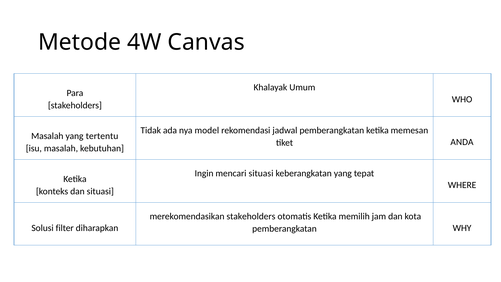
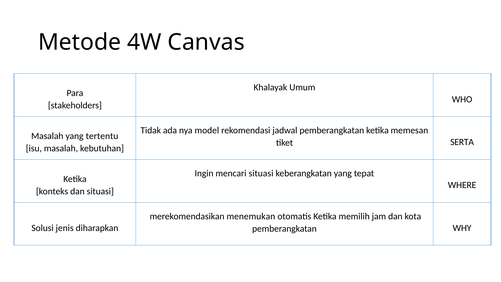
ANDA: ANDA -> SERTA
merekomendasikan stakeholders: stakeholders -> menemukan
filter: filter -> jenis
